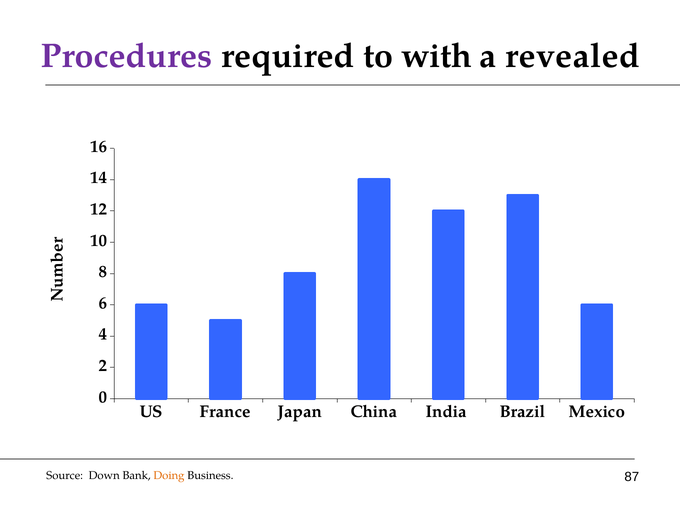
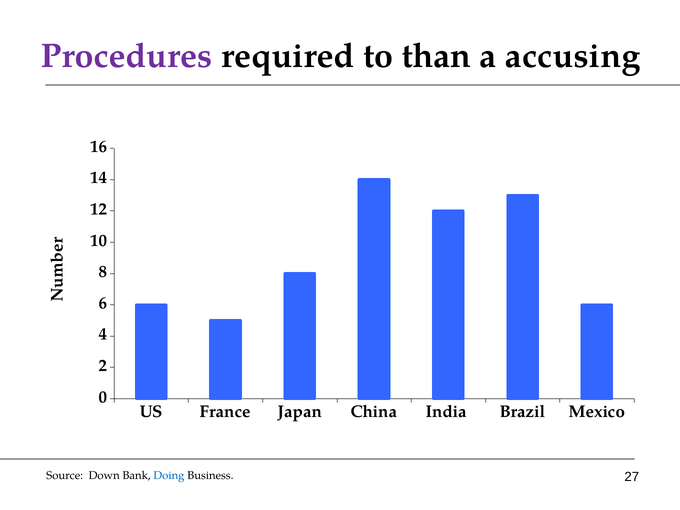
with: with -> than
revealed: revealed -> accusing
Doing colour: orange -> blue
87: 87 -> 27
